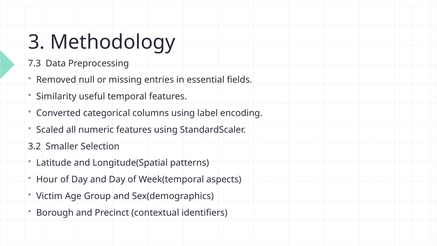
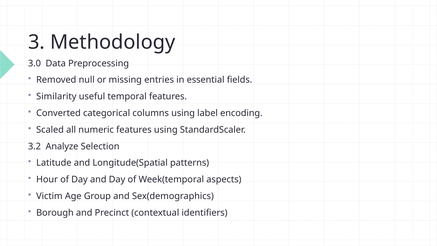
7.3: 7.3 -> 3.0
Smaller: Smaller -> Analyze
